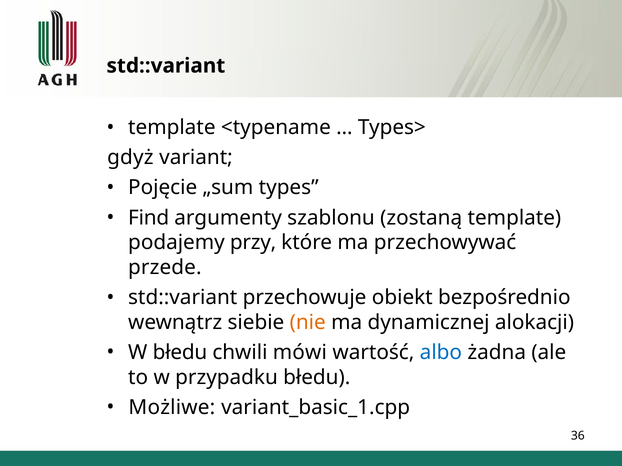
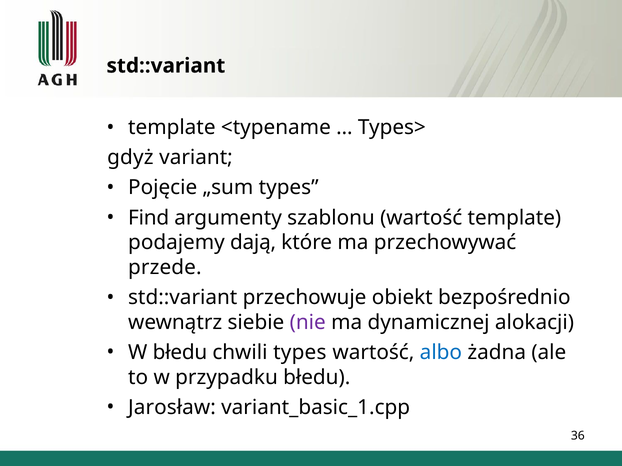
szablonu zostaną: zostaną -> wartość
przy: przy -> dają
nie colour: orange -> purple
chwili mówi: mówi -> types
Możliwe: Możliwe -> Jarosław
